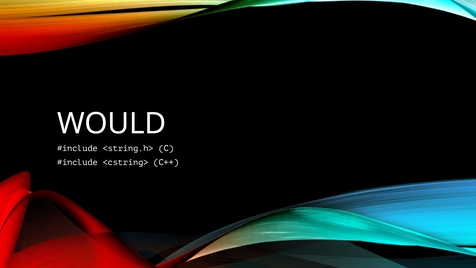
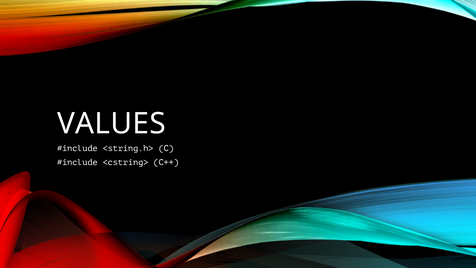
WOULD: WOULD -> VALUES
